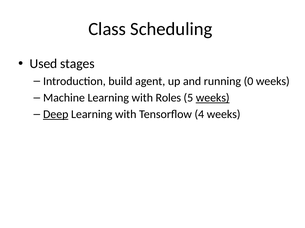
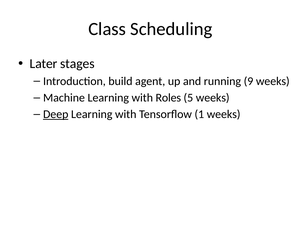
Used: Used -> Later
0: 0 -> 9
weeks at (213, 98) underline: present -> none
4: 4 -> 1
